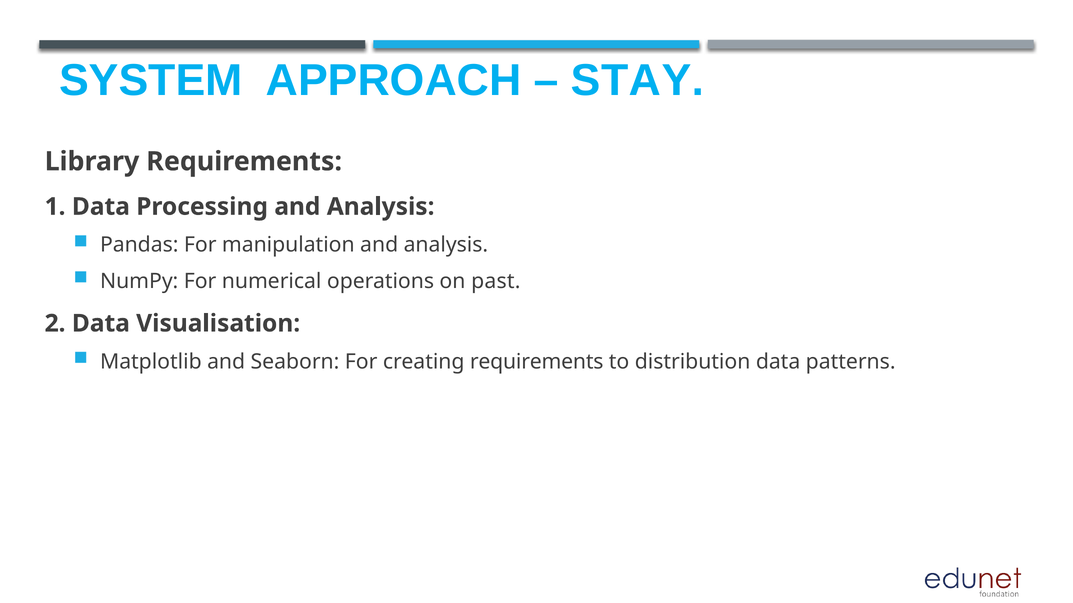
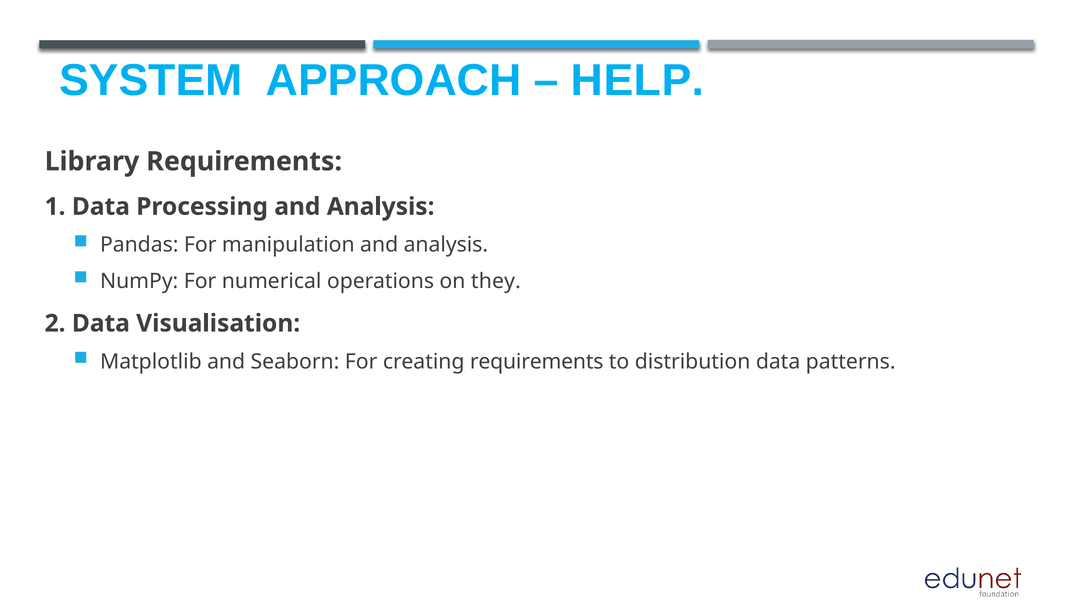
STAY: STAY -> HELP
past: past -> they
